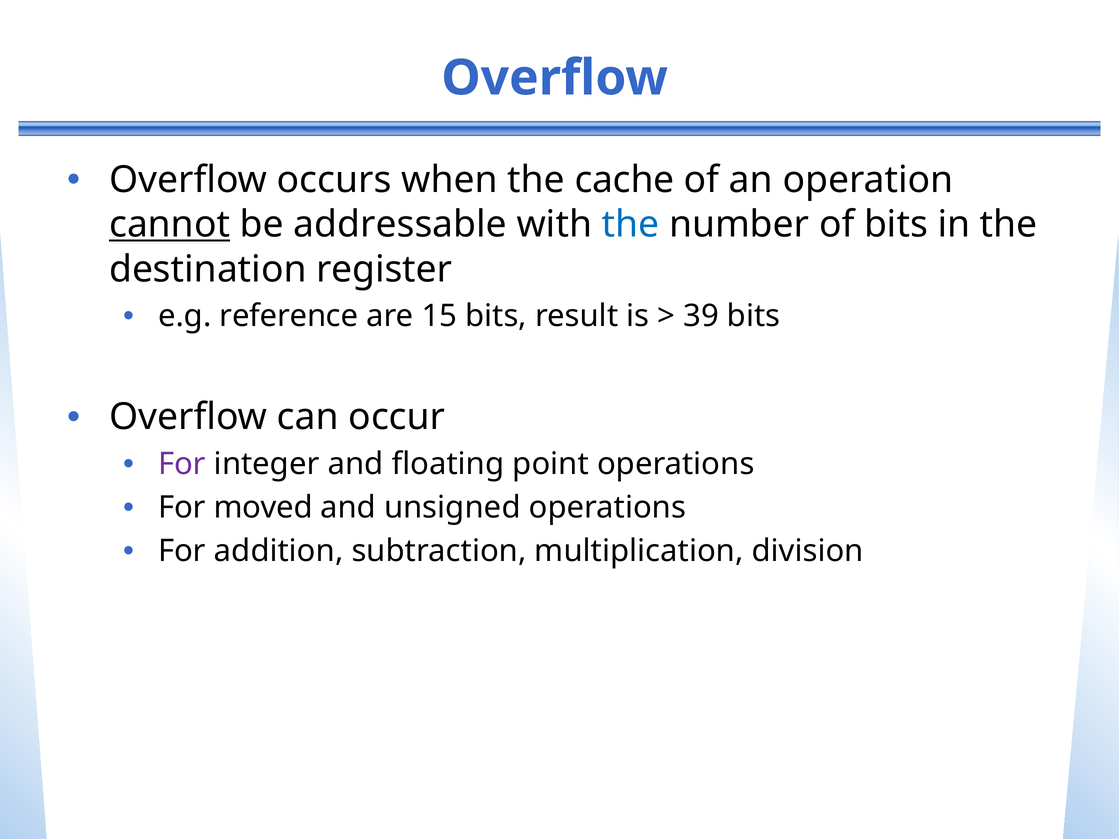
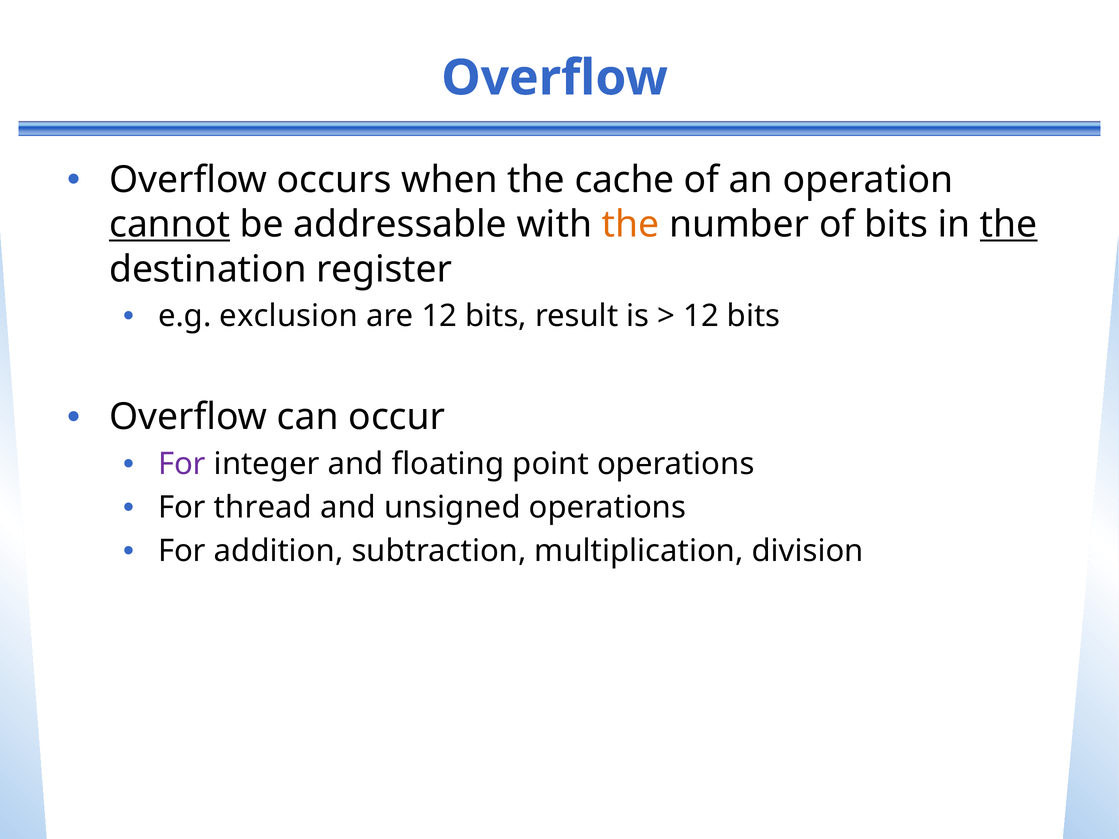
the at (630, 225) colour: blue -> orange
the at (1009, 225) underline: none -> present
reference: reference -> exclusion
are 15: 15 -> 12
39 at (701, 316): 39 -> 12
moved: moved -> thread
